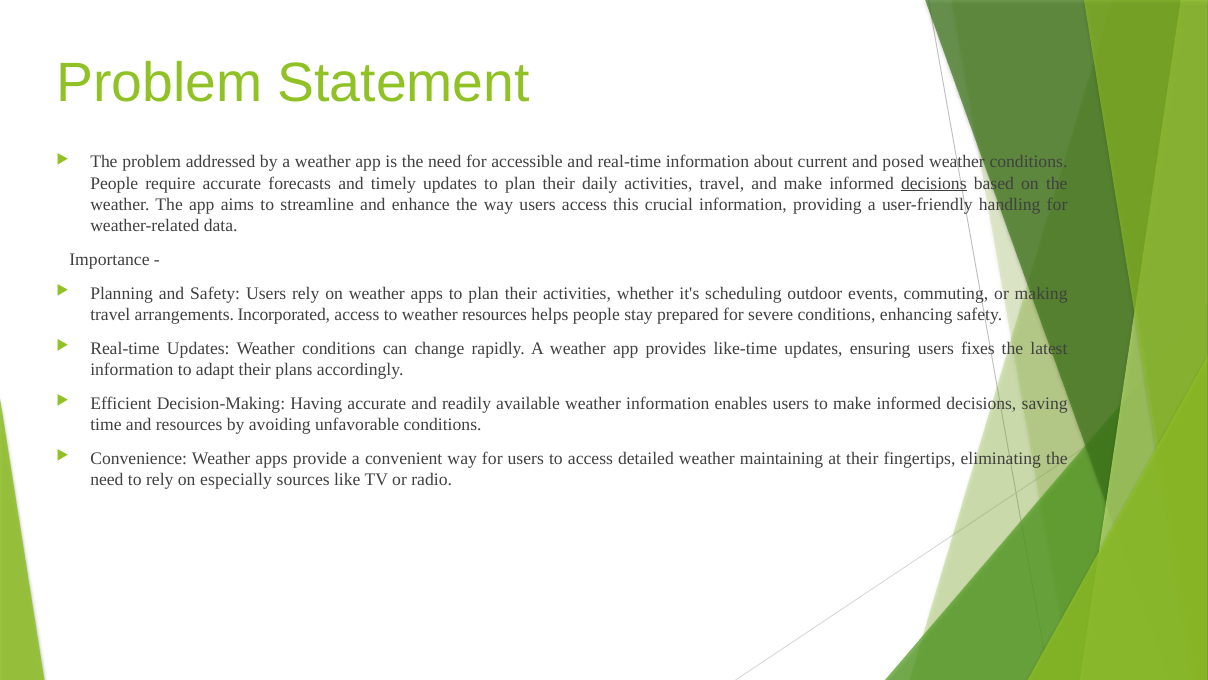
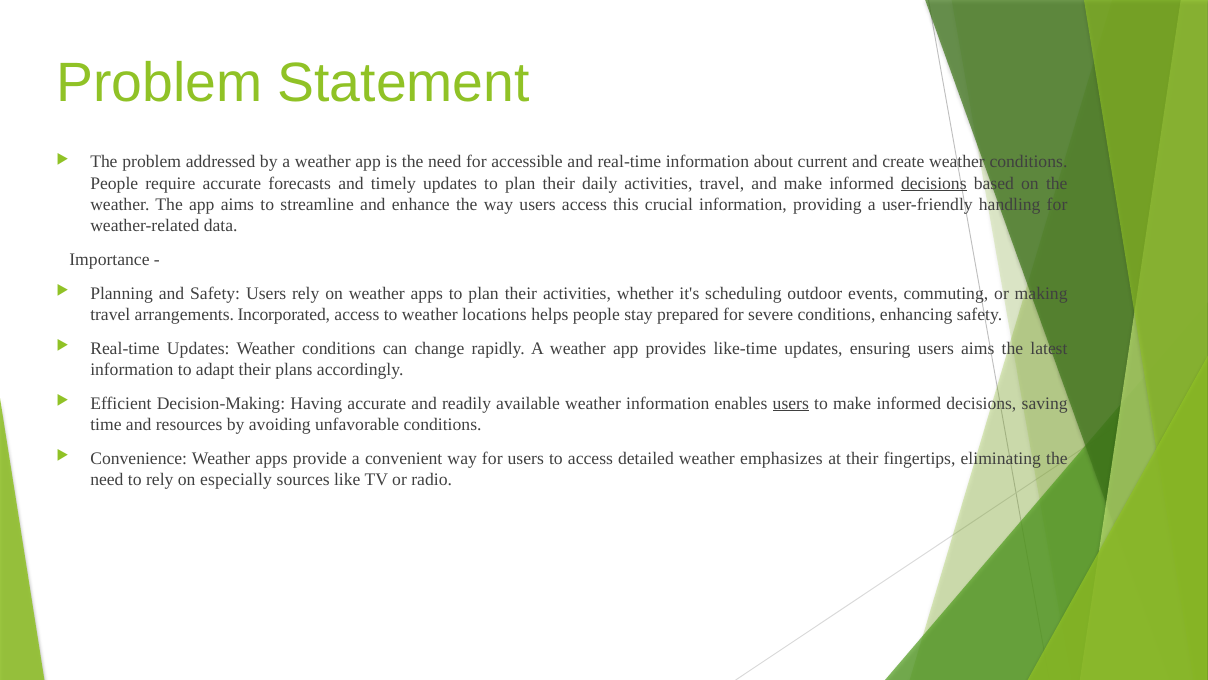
posed: posed -> create
weather resources: resources -> locations
users fixes: fixes -> aims
users at (791, 403) underline: none -> present
maintaining: maintaining -> emphasizes
